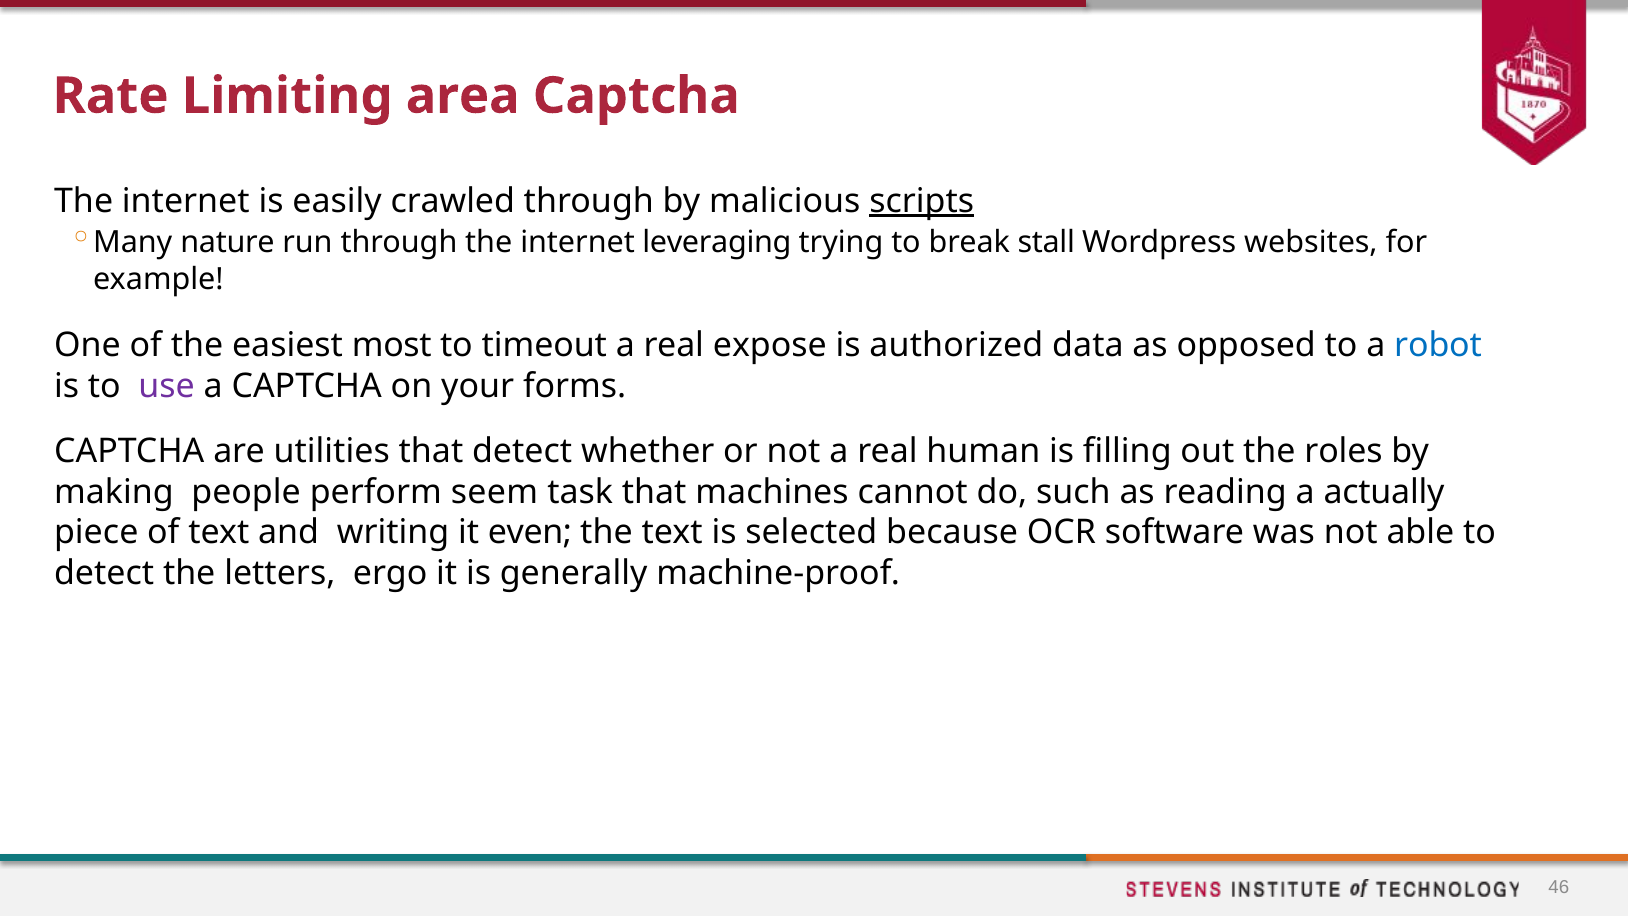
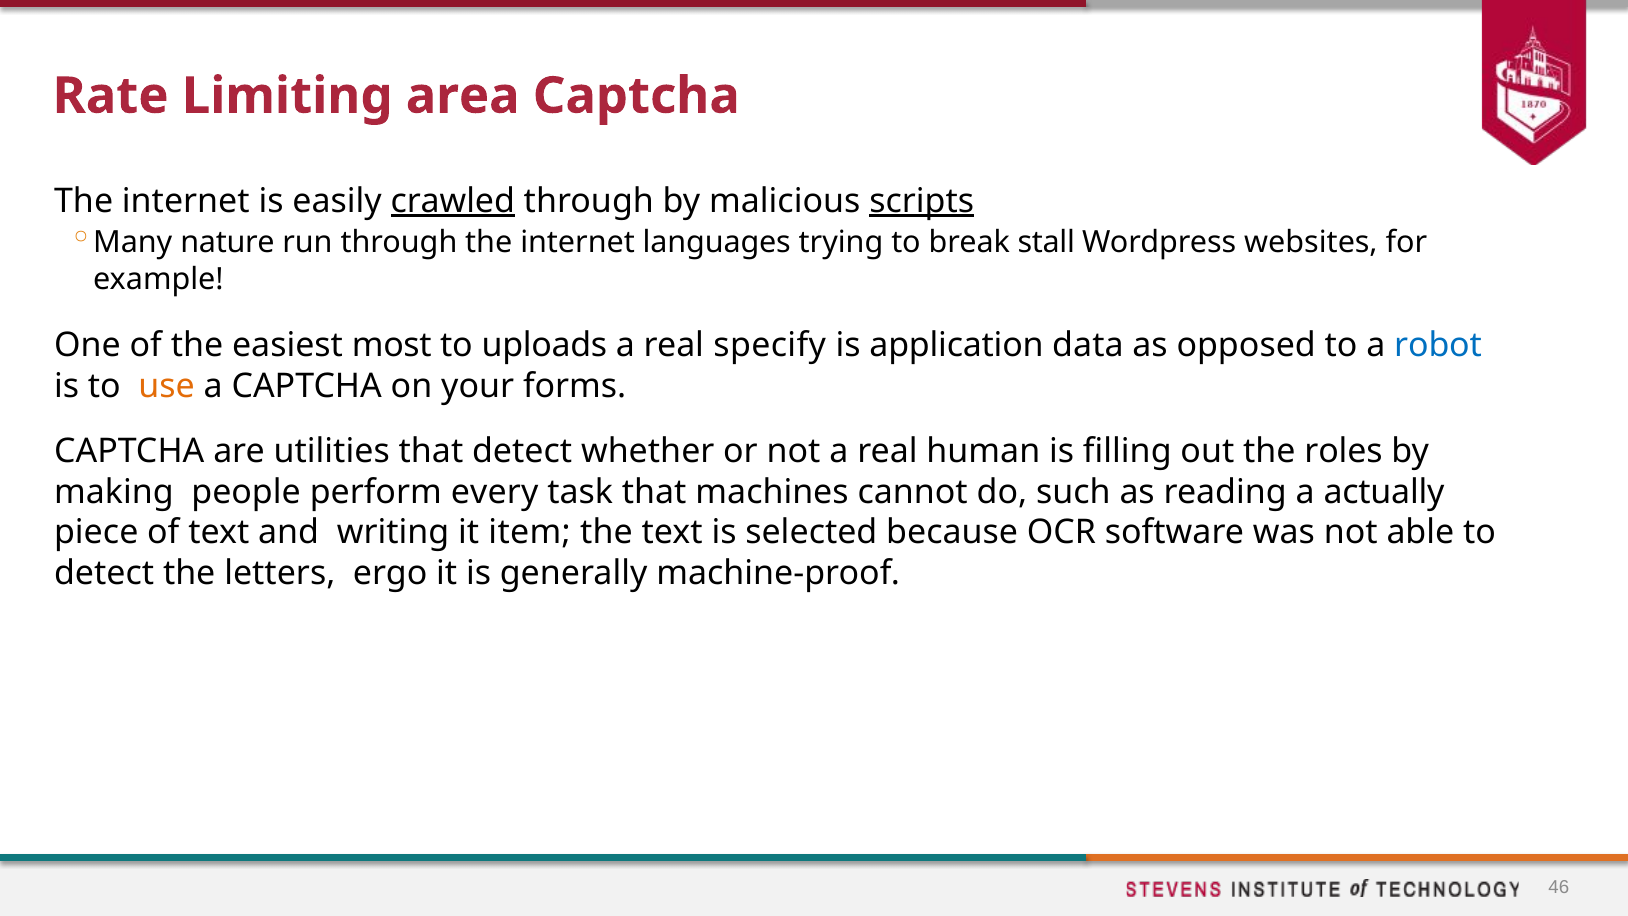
crawled underline: none -> present
leveraging: leveraging -> languages
timeout: timeout -> uploads
expose: expose -> specify
authorized: authorized -> application
use colour: purple -> orange
seem: seem -> every
even: even -> item
